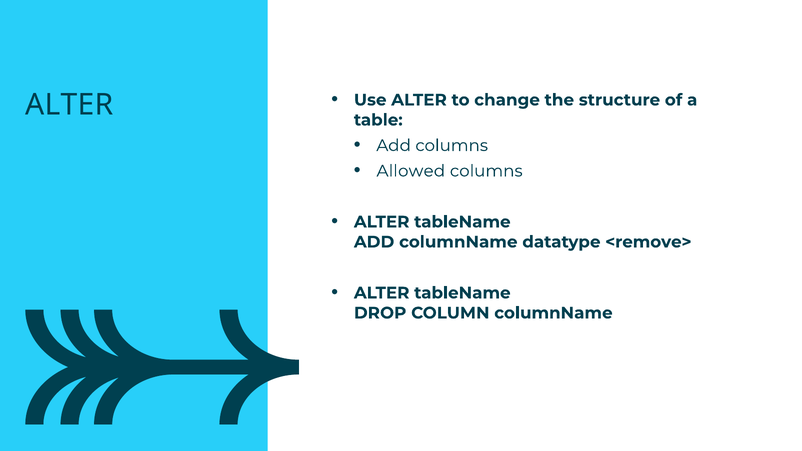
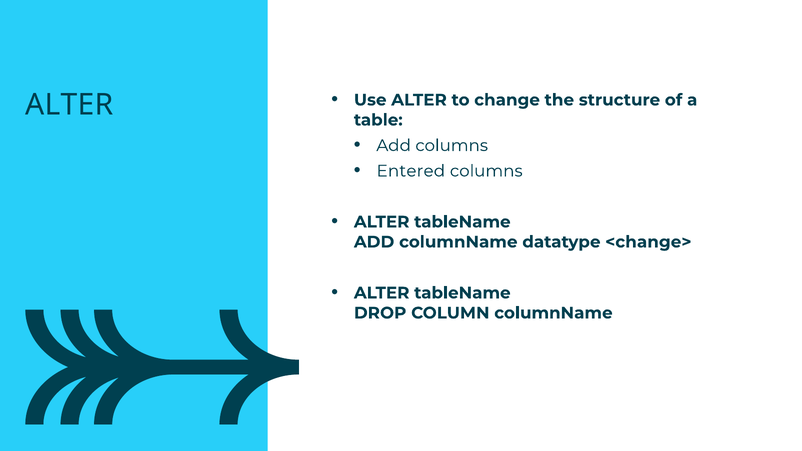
Allowed: Allowed -> Entered
<remove>: <remove> -> <change>
